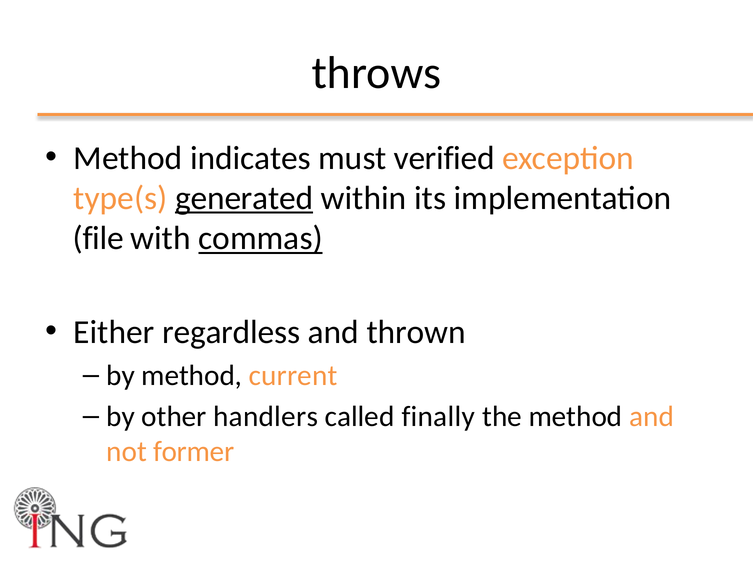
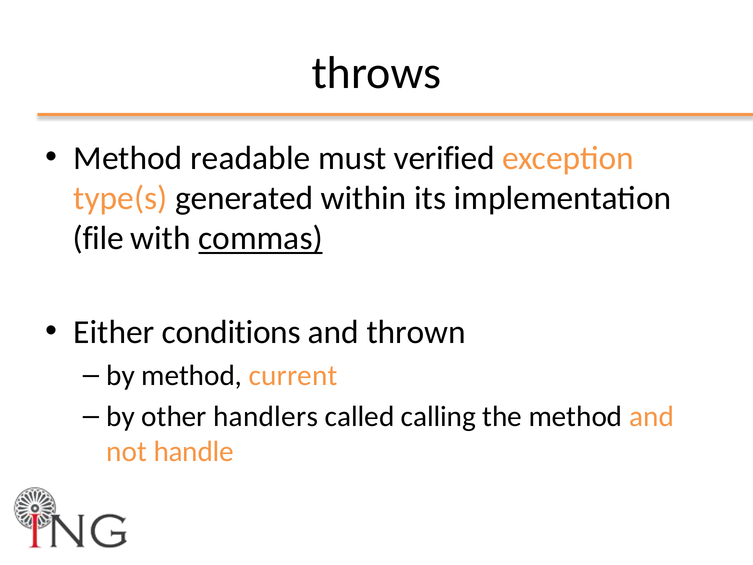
indicates: indicates -> readable
generated underline: present -> none
regardless: regardless -> conditions
finally: finally -> calling
former: former -> handle
